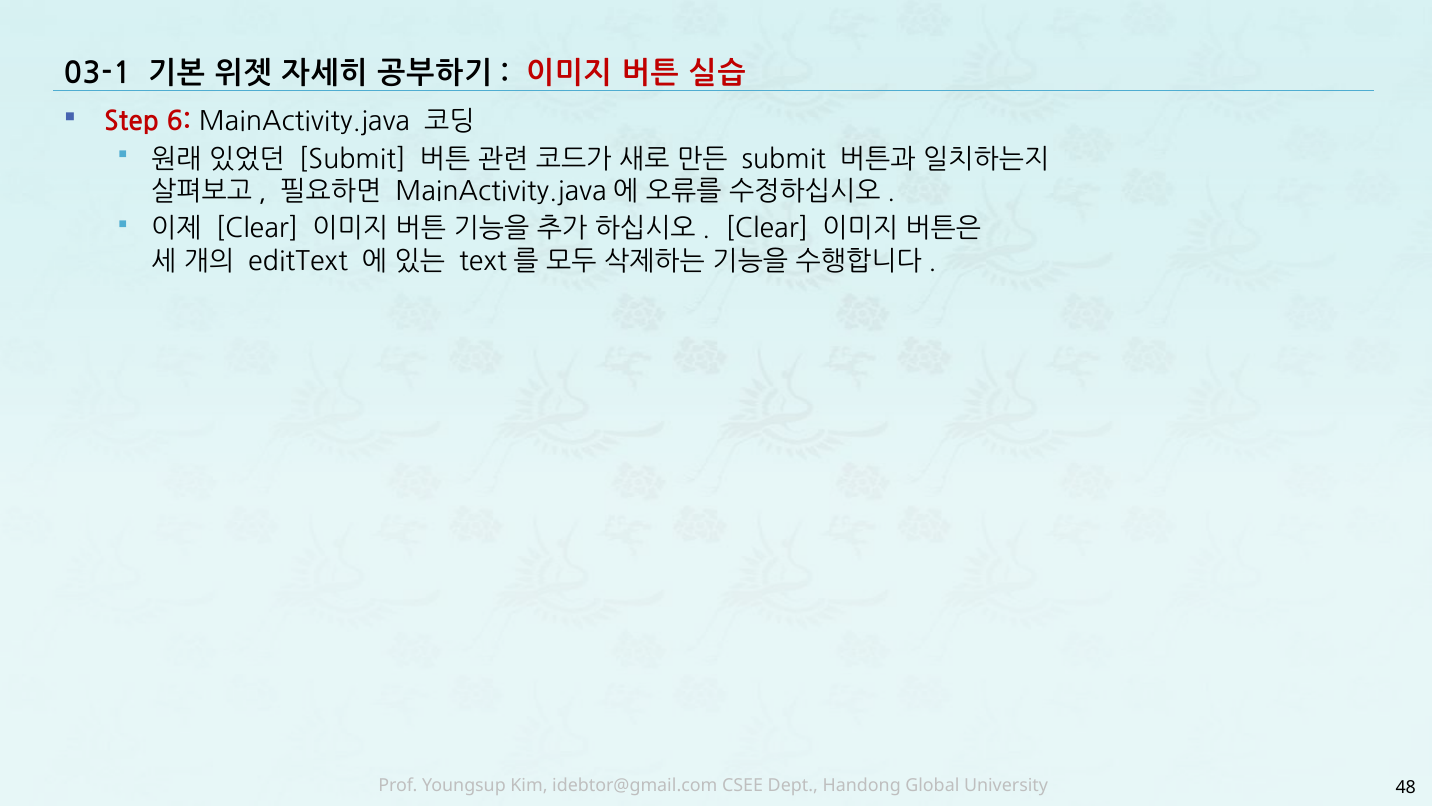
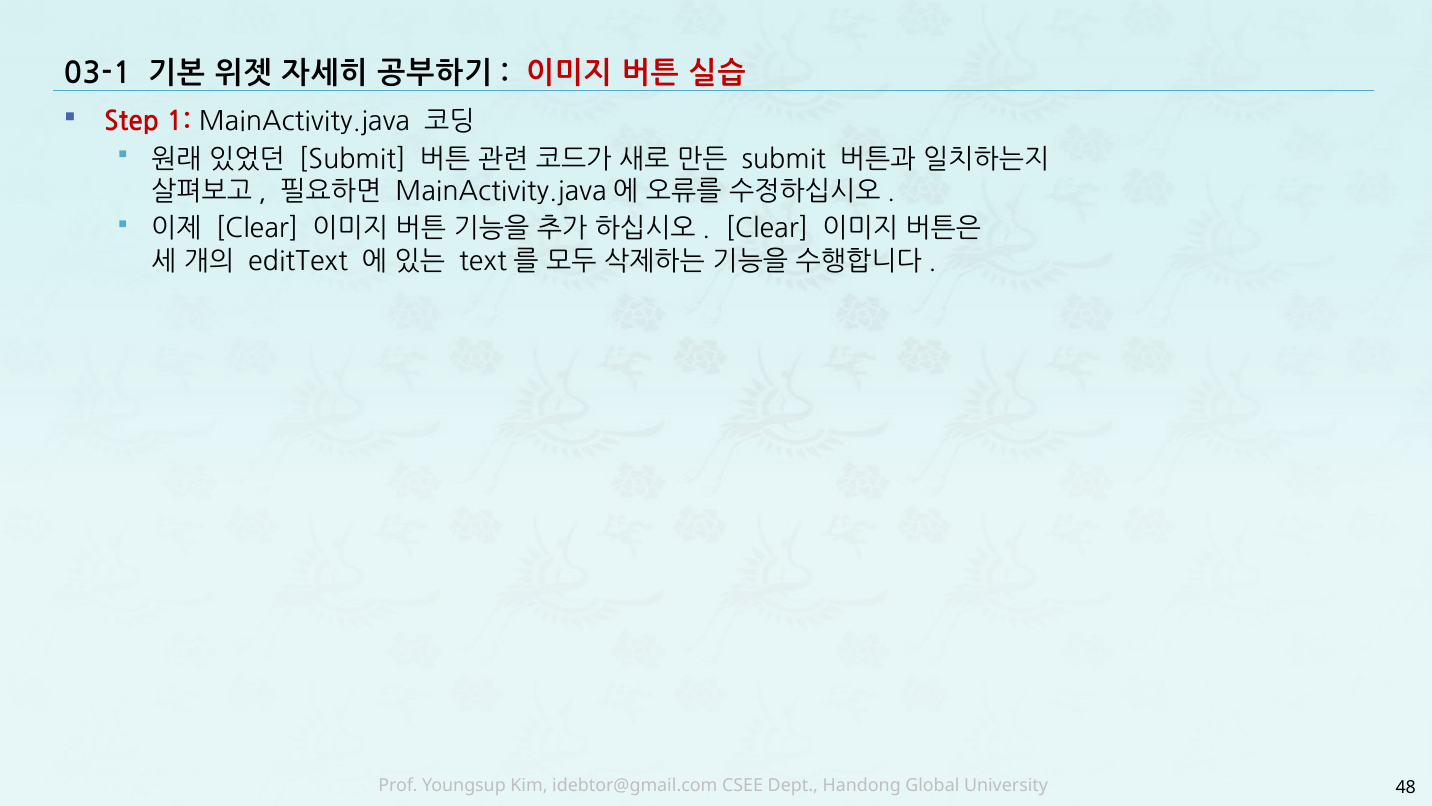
6: 6 -> 1
